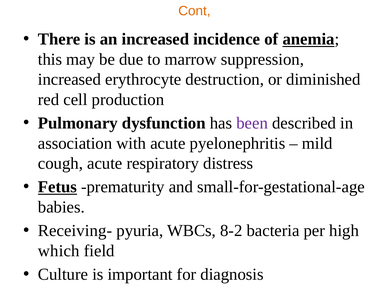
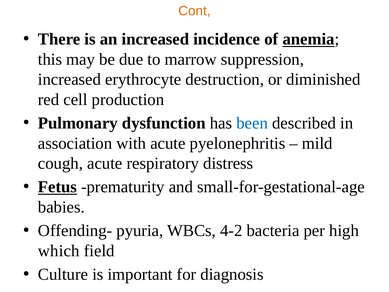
been colour: purple -> blue
Receiving-: Receiving- -> Offending-
8-2: 8-2 -> 4-2
